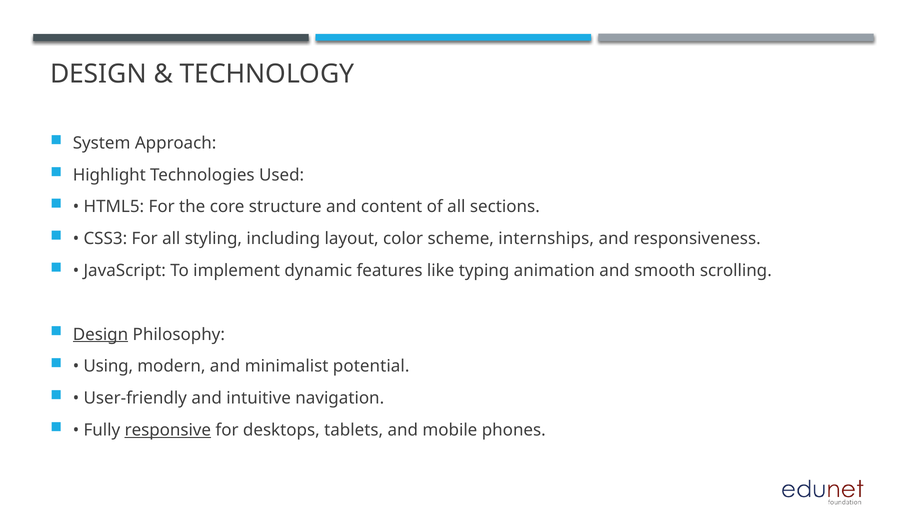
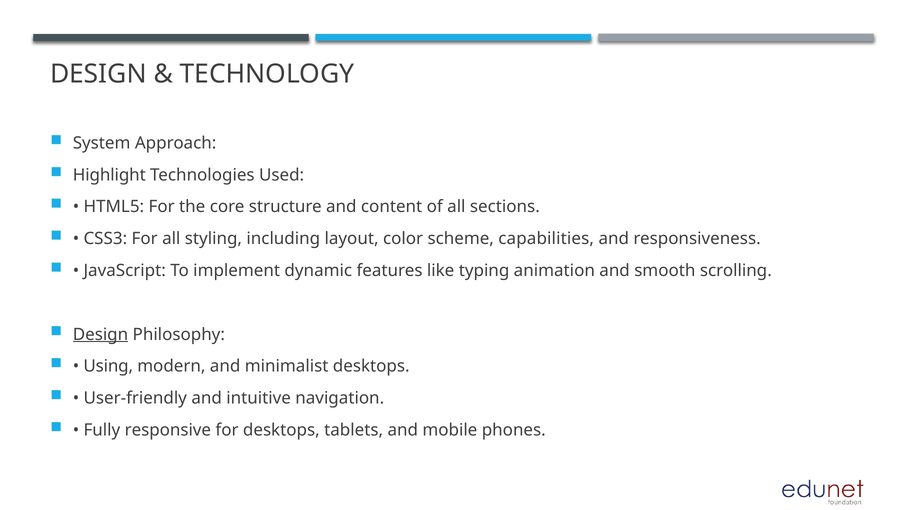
internships: internships -> capabilities
minimalist potential: potential -> desktops
responsive underline: present -> none
